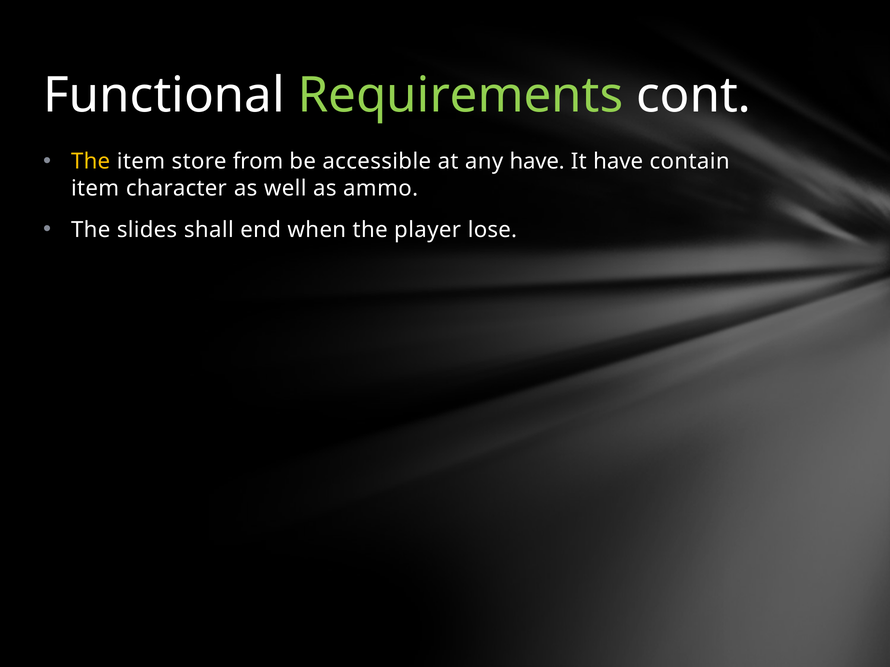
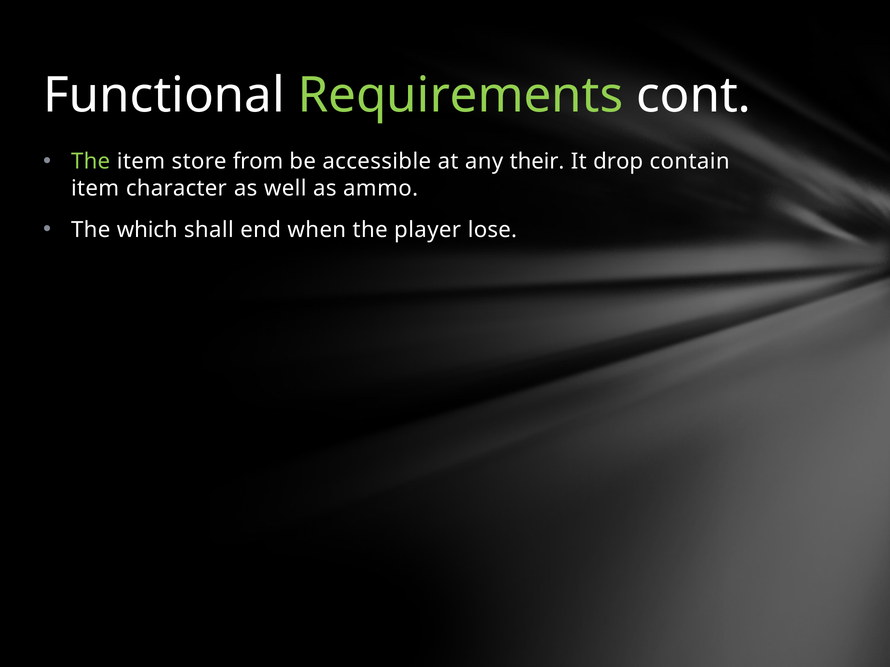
The at (91, 162) colour: yellow -> light green
any have: have -> their
It have: have -> drop
slides: slides -> which
